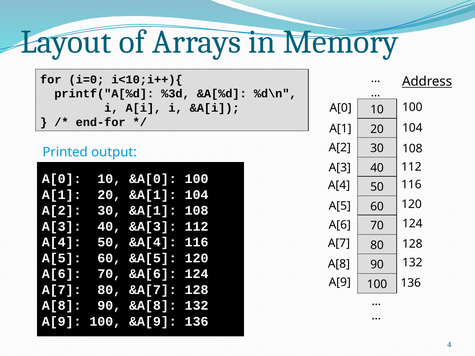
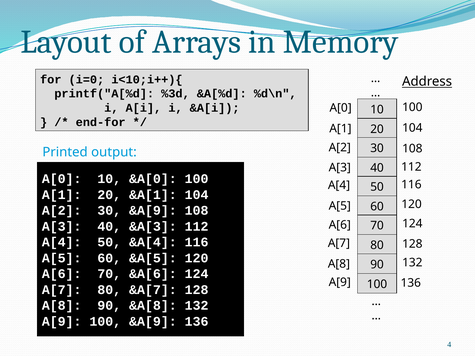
30 &A[1: &A[1 -> &A[9
